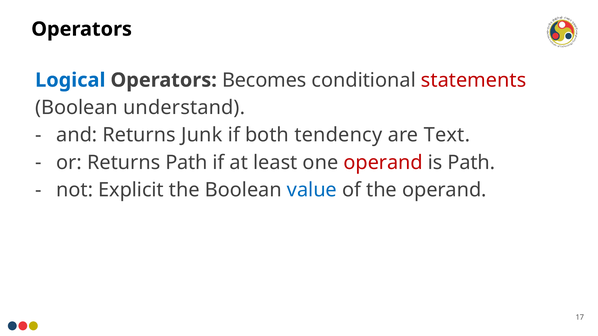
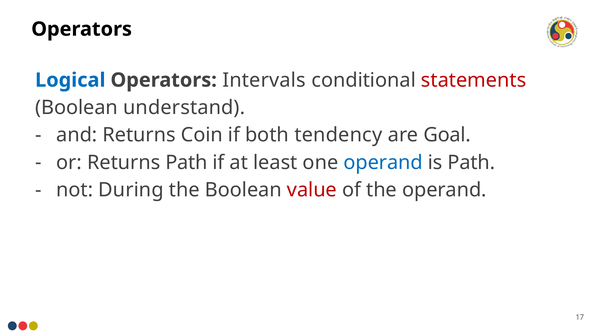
Becomes: Becomes -> Intervals
Junk: Junk -> Coin
Text: Text -> Goal
operand at (383, 163) colour: red -> blue
Explicit: Explicit -> During
value colour: blue -> red
